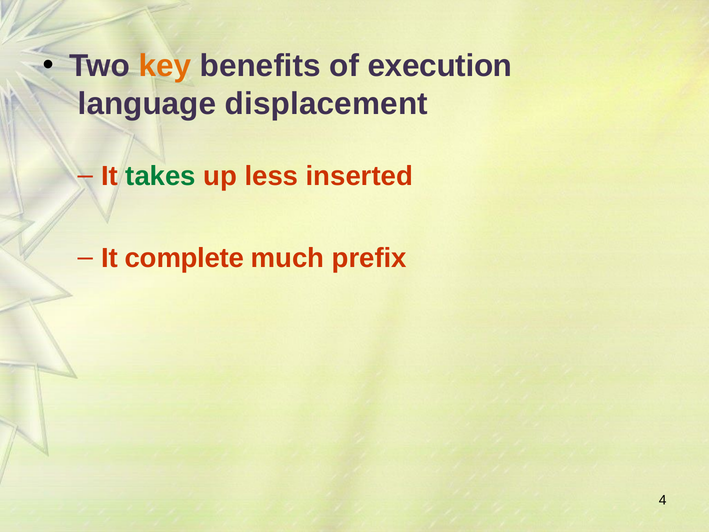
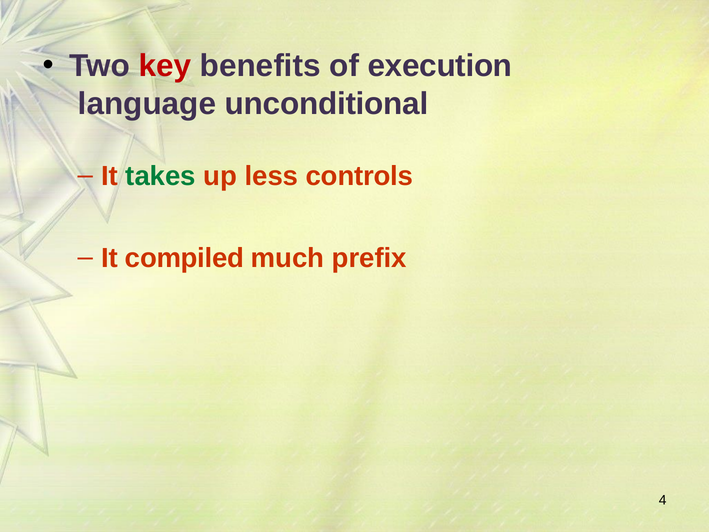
key colour: orange -> red
displacement: displacement -> unconditional
inserted: inserted -> controls
complete: complete -> compiled
